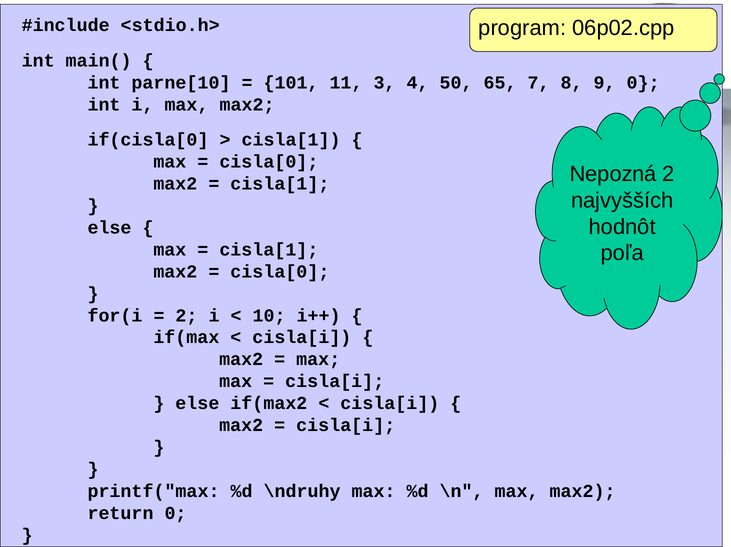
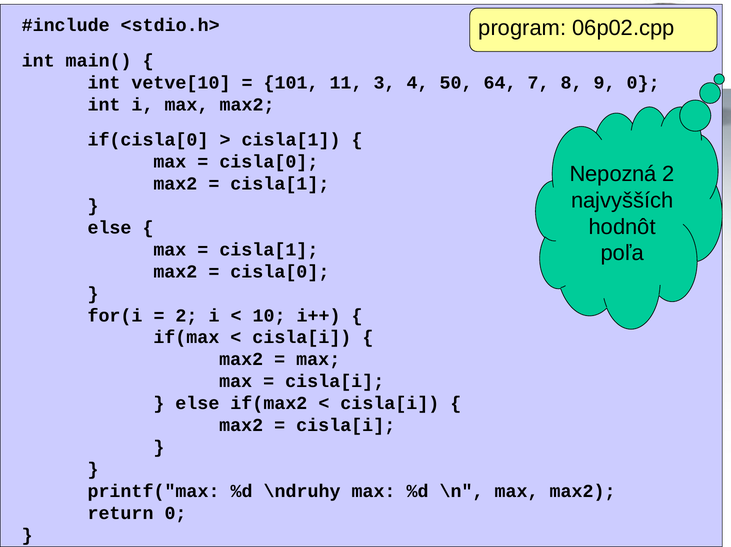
parne[10: parne[10 -> vetve[10
65: 65 -> 64
